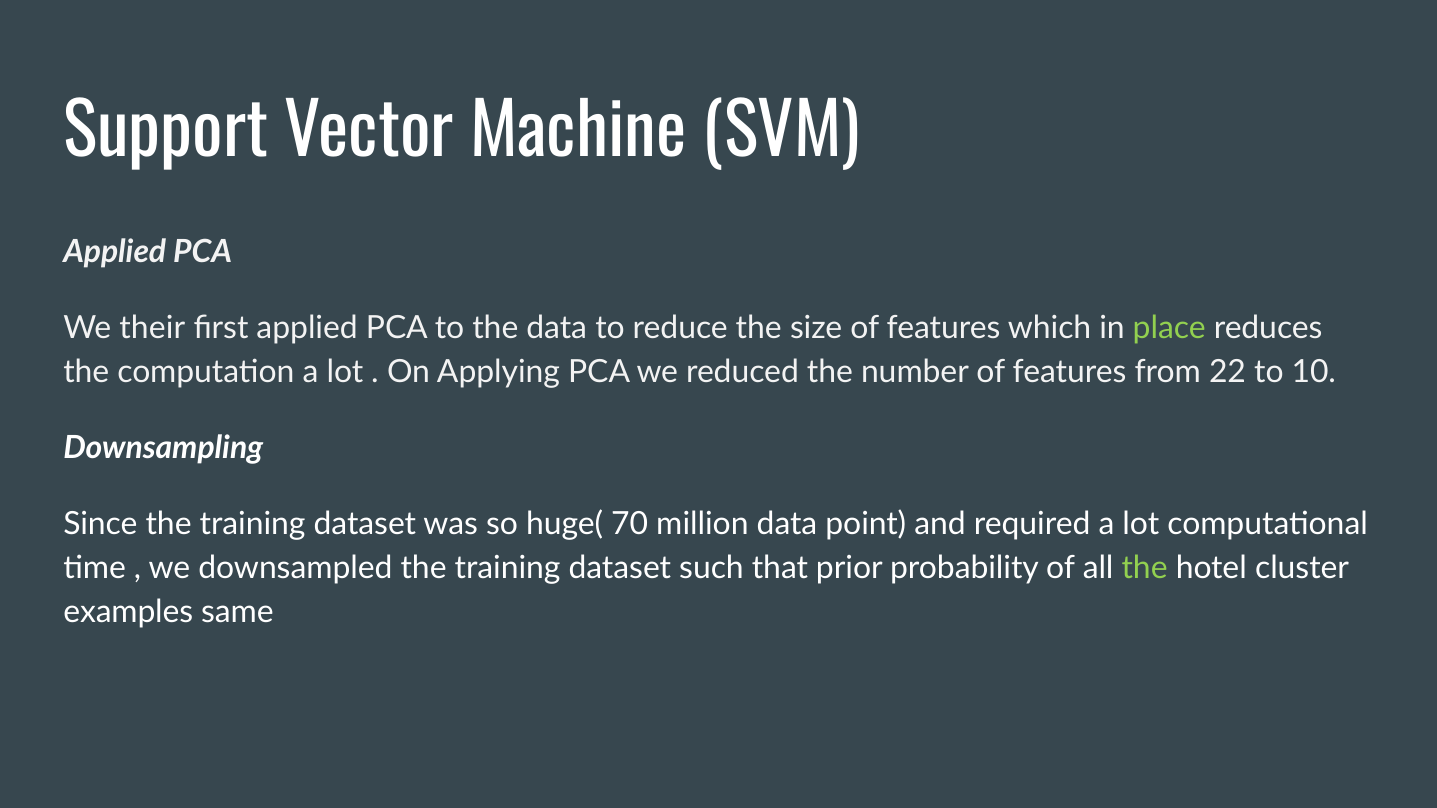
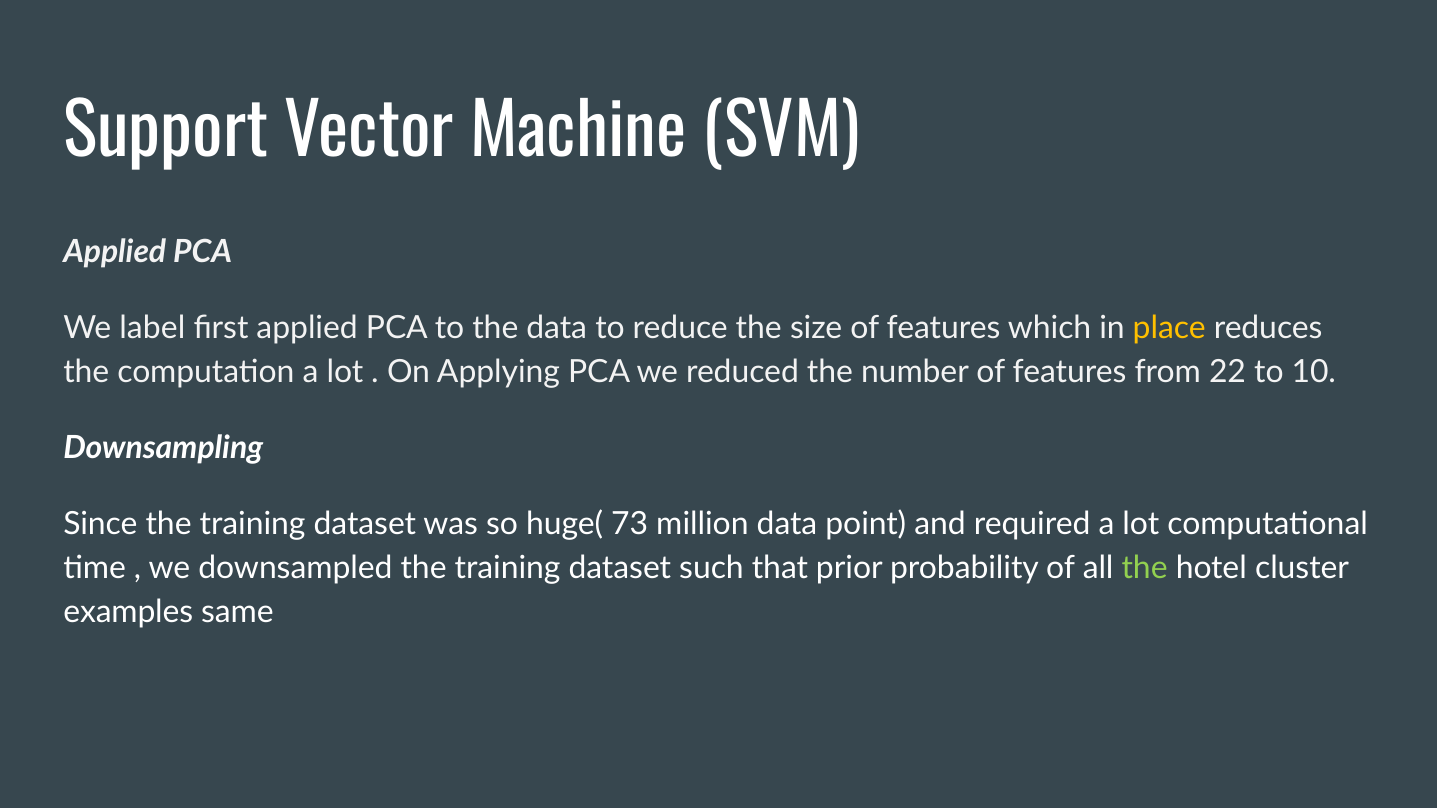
their: their -> label
place colour: light green -> yellow
70: 70 -> 73
